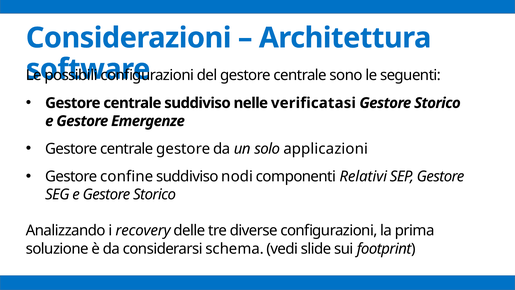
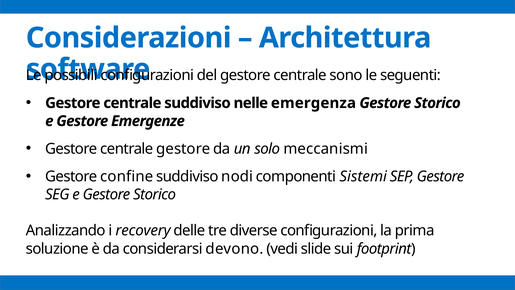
verificatasi: verificatasi -> emergenza
applicazioni: applicazioni -> meccanismi
Relativi: Relativi -> Sistemi
schema: schema -> devono
